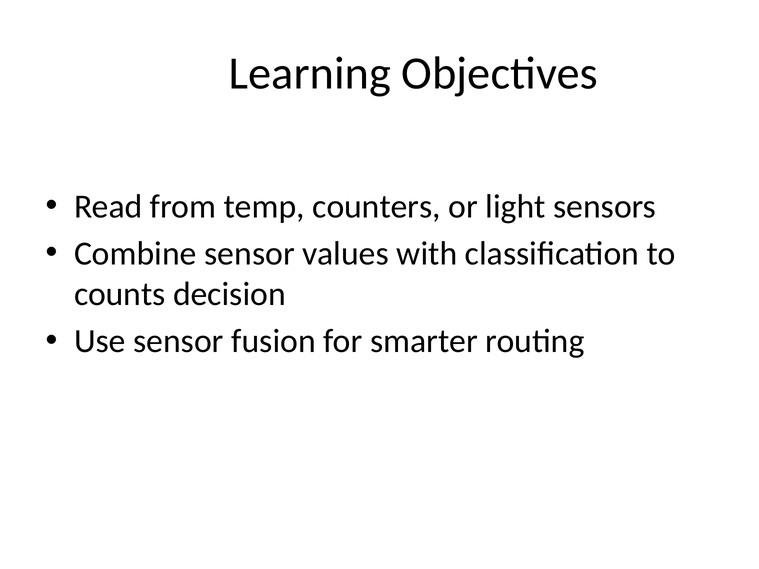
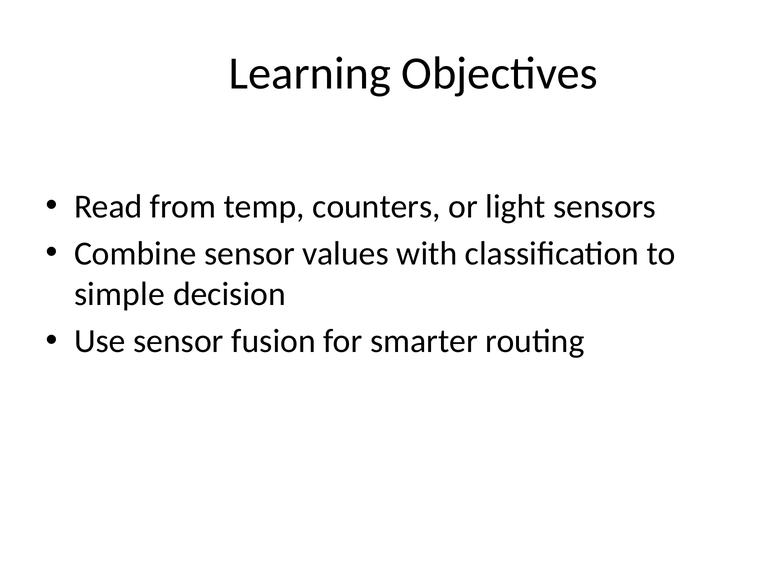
counts: counts -> simple
